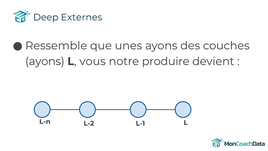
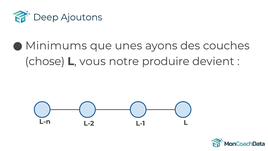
Externes: Externes -> Ajoutons
Ressemble: Ressemble -> Minimums
ayons at (45, 61): ayons -> chose
